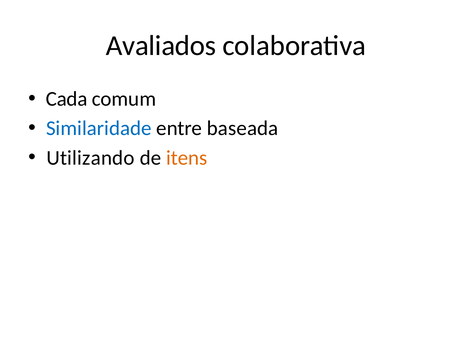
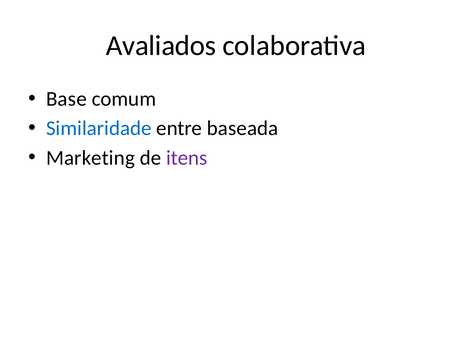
Cada: Cada -> Base
Utilizando: Utilizando -> Marketing
itens colour: orange -> purple
